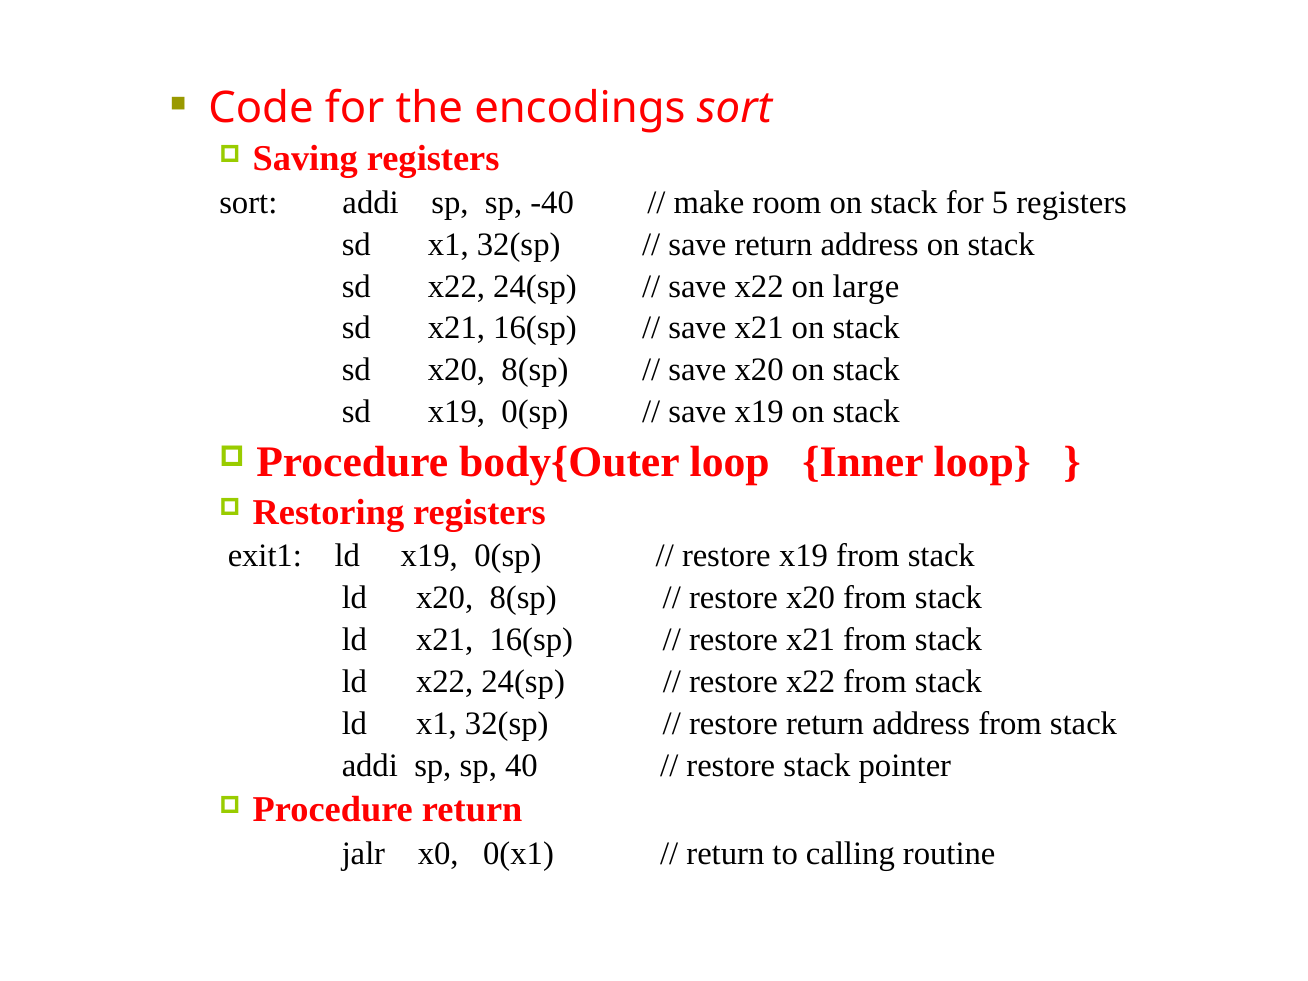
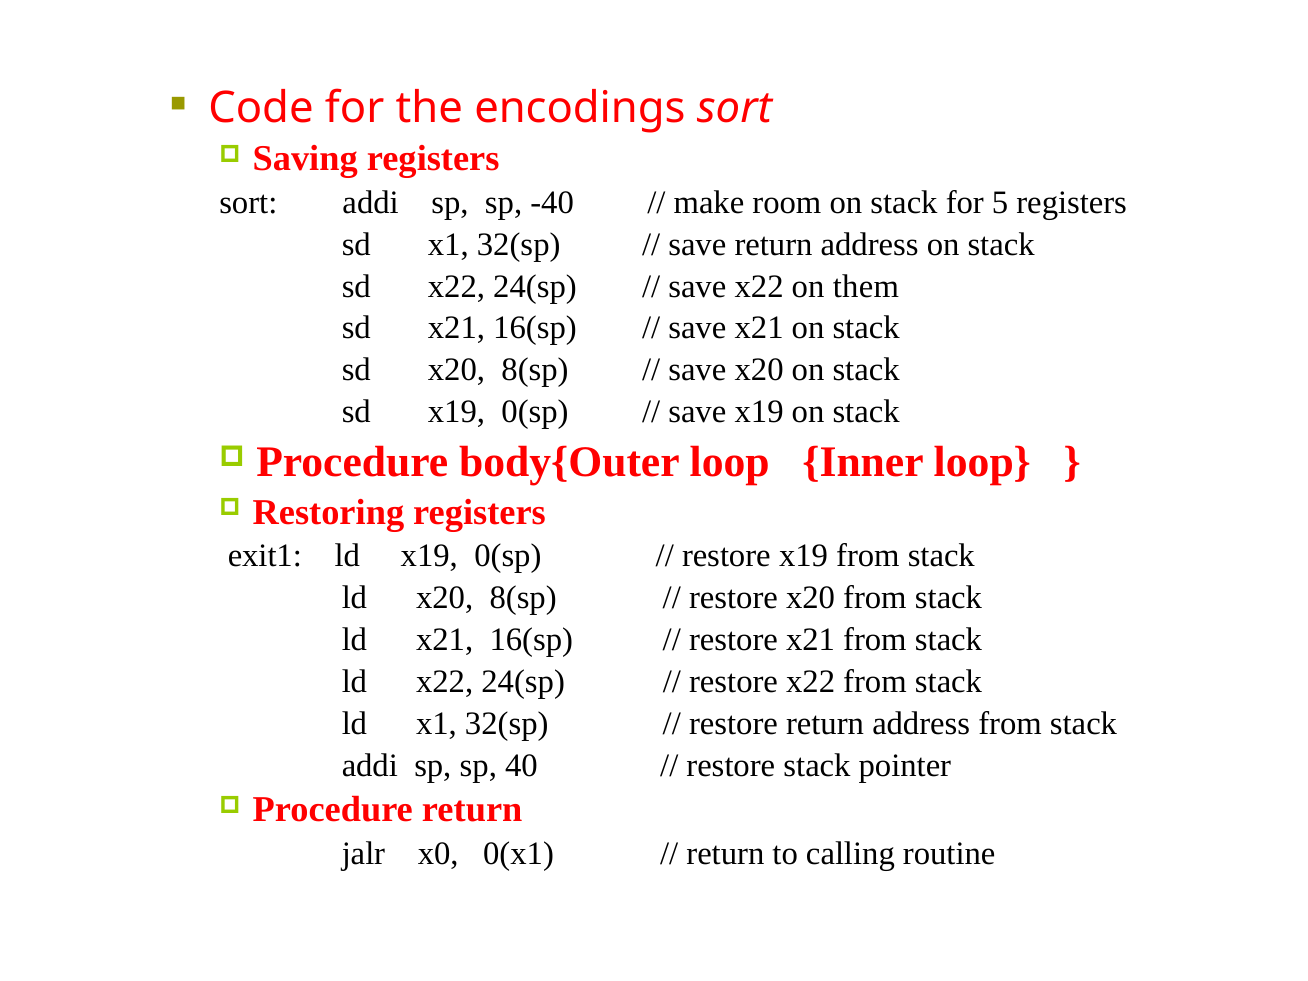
large: large -> them
